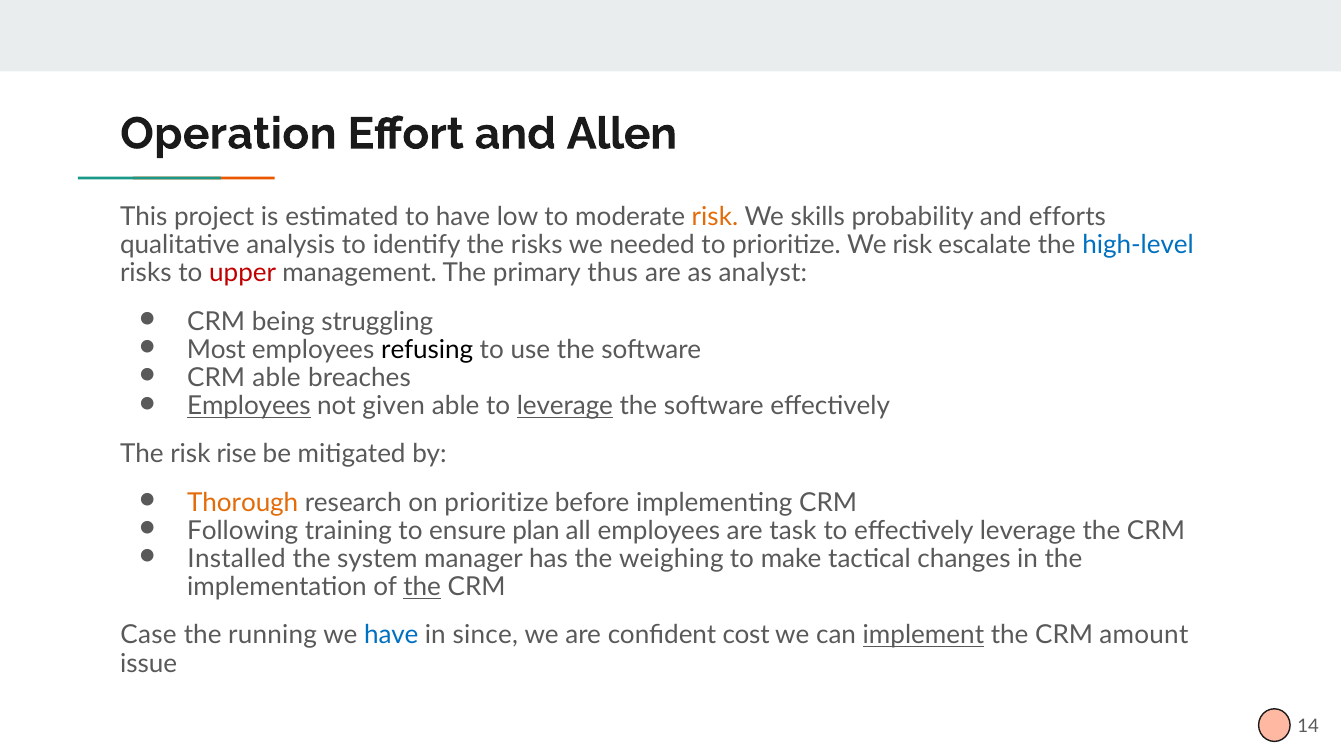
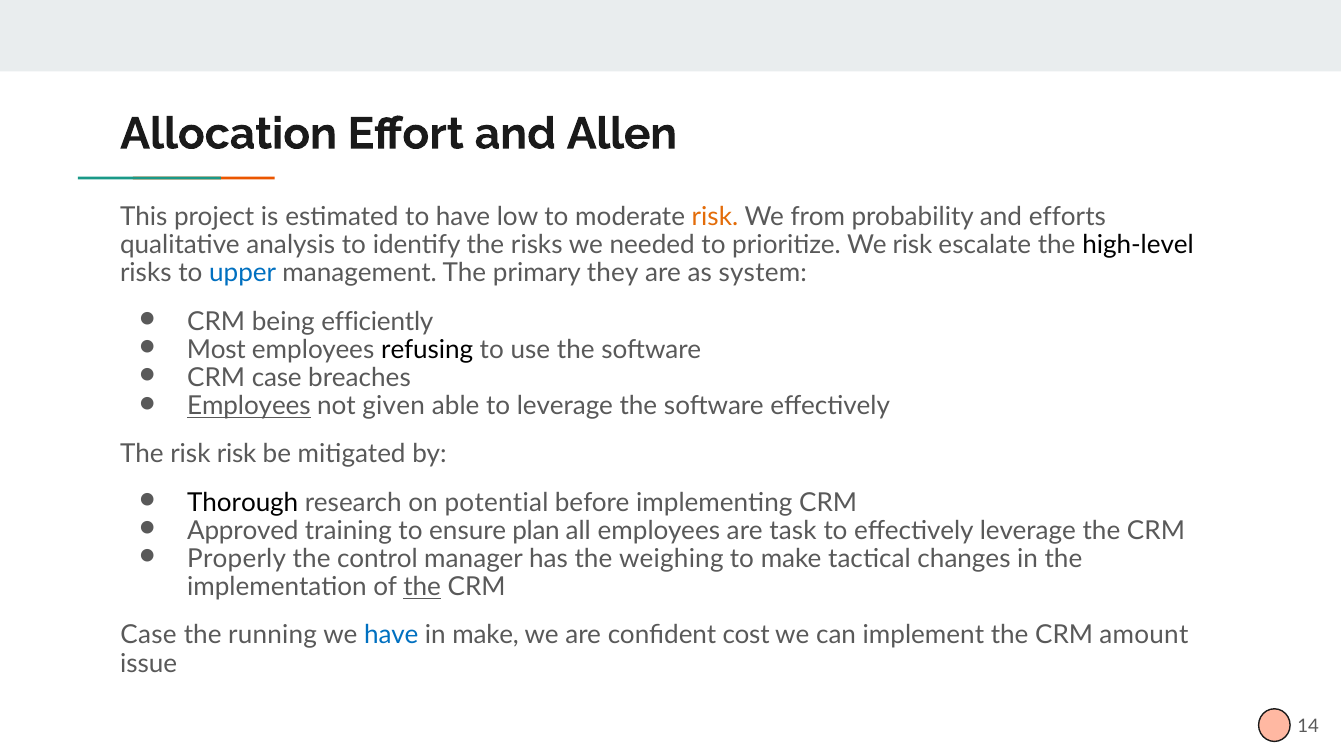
Operation: Operation -> Allocation
skills: skills -> from
high-level colour: blue -> black
upper colour: red -> blue
thus: thus -> they
analyst: analyst -> system
struggling: struggling -> efficiently
able at (277, 378): able -> case
leverage at (565, 406) underline: present -> none
risk rise: rise -> risk
Thorough colour: orange -> black
on prioritize: prioritize -> potential
Following: Following -> Approved
Installed: Installed -> Properly
system: system -> control
in since: since -> make
implement underline: present -> none
